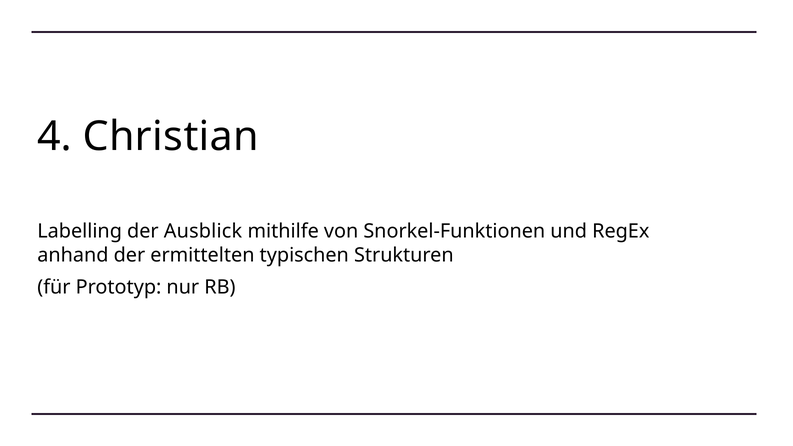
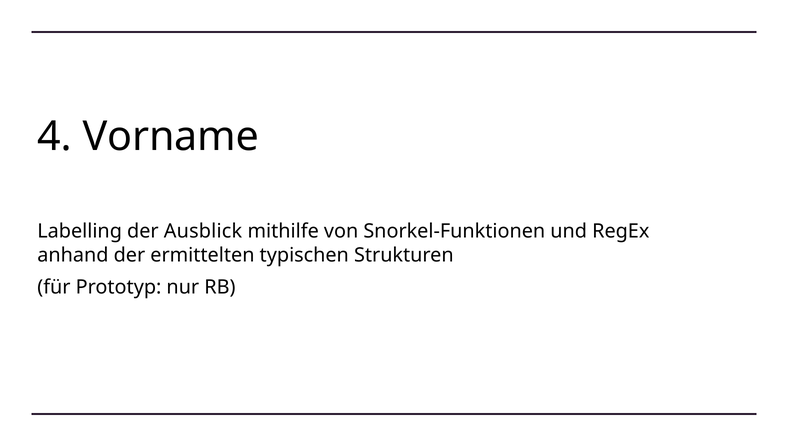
Christian: Christian -> Vorname
